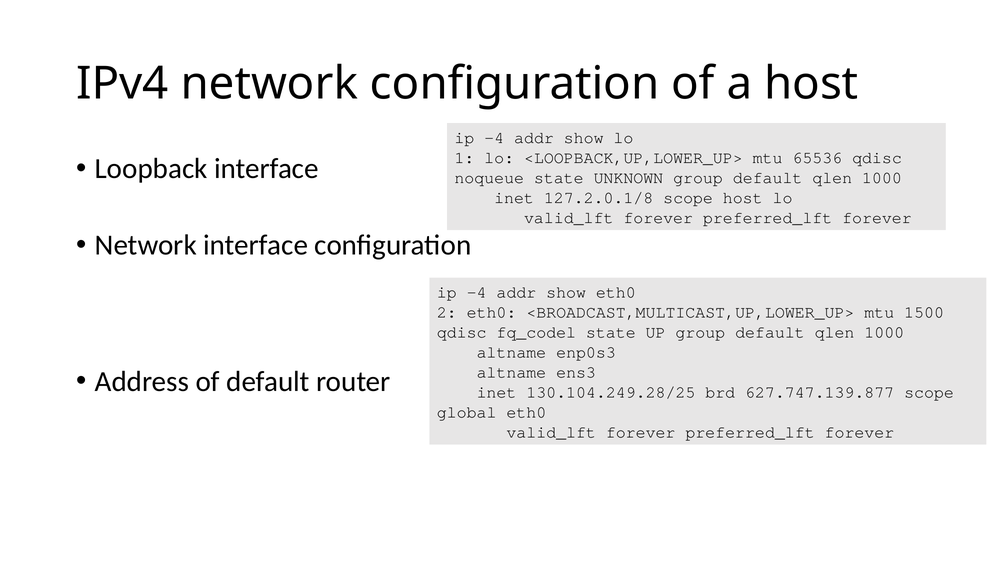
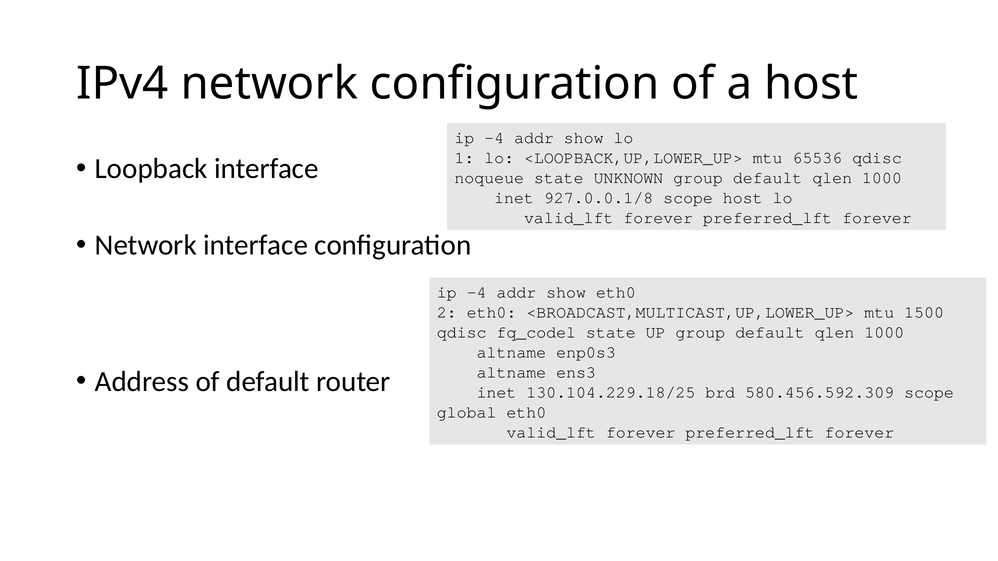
127.2.0.1/8: 127.2.0.1/8 -> 927.0.0.1/8
130.104.249.28/25: 130.104.249.28/25 -> 130.104.229.18/25
627.747.139.877: 627.747.139.877 -> 580.456.592.309
